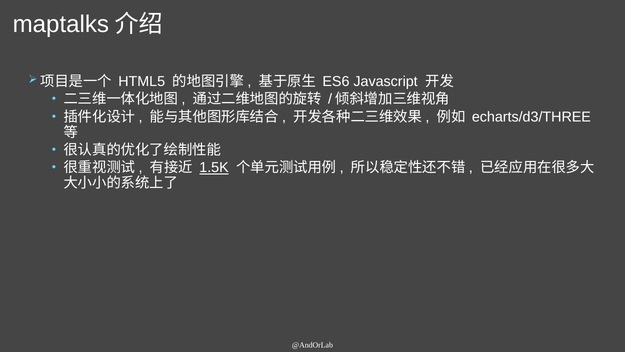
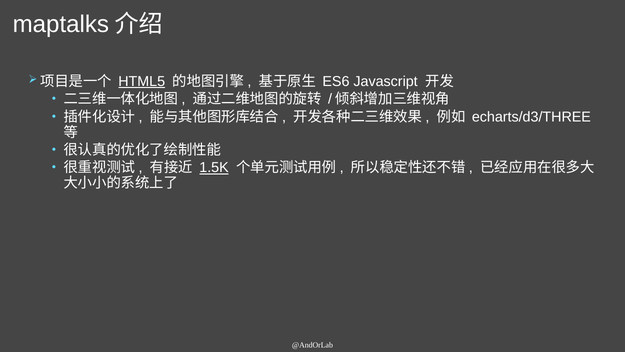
HTML5 underline: none -> present
